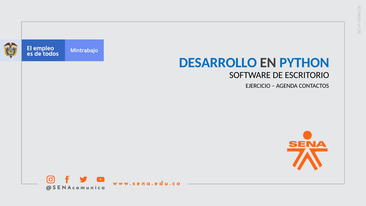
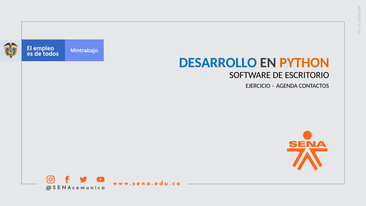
PYTHON colour: blue -> orange
